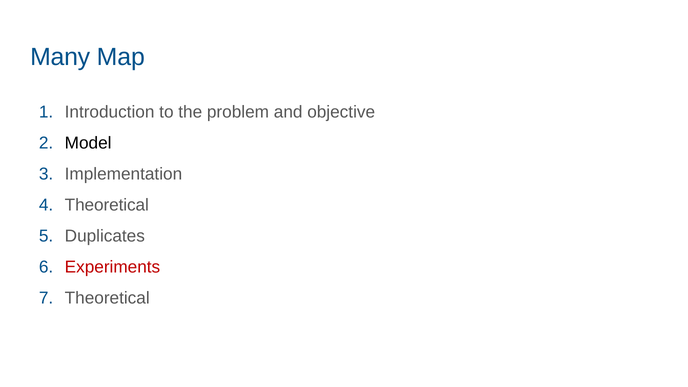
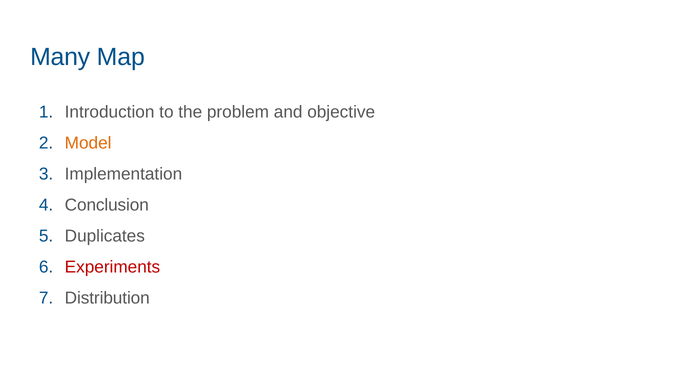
Model colour: black -> orange
Theoretical at (107, 205): Theoretical -> Conclusion
Theoretical at (107, 298): Theoretical -> Distribution
